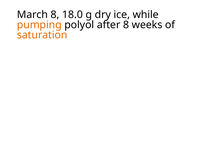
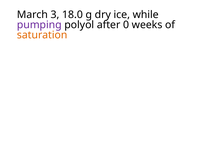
March 8: 8 -> 3
pumping colour: orange -> purple
after 8: 8 -> 0
